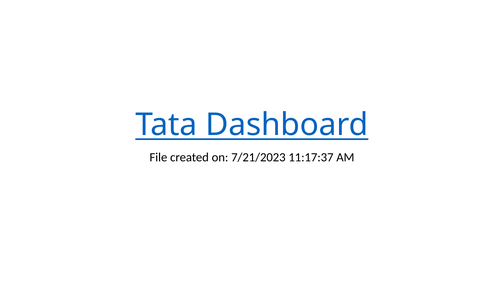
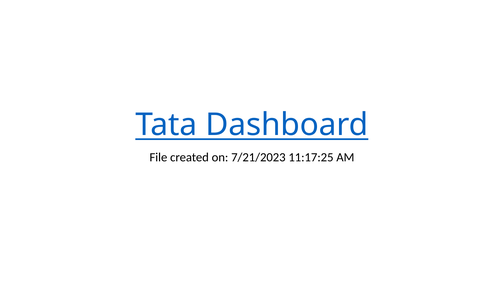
11:17:37: 11:17:37 -> 11:17:25
